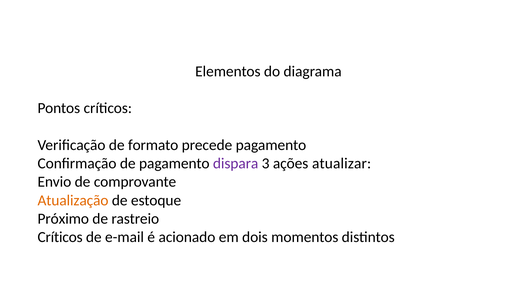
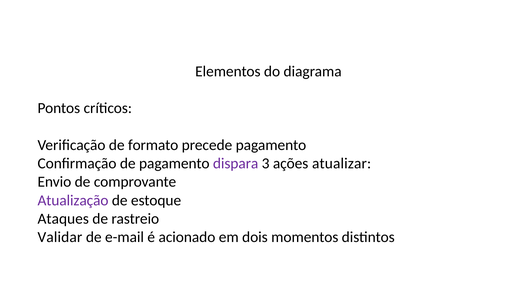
Atualização colour: orange -> purple
Próximo: Próximo -> Ataques
Críticos at (60, 237): Críticos -> Validar
